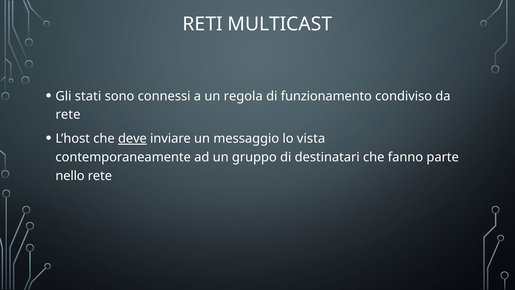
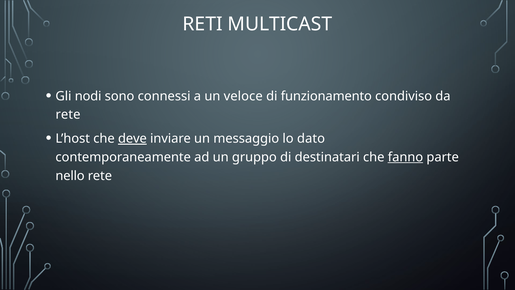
stati: stati -> nodi
regola: regola -> veloce
vista: vista -> dato
fanno underline: none -> present
